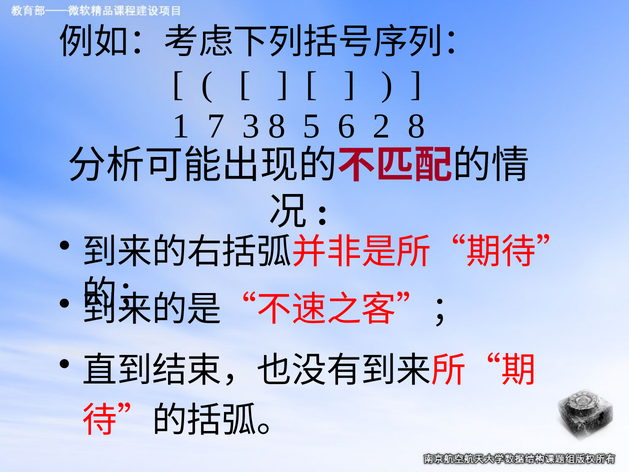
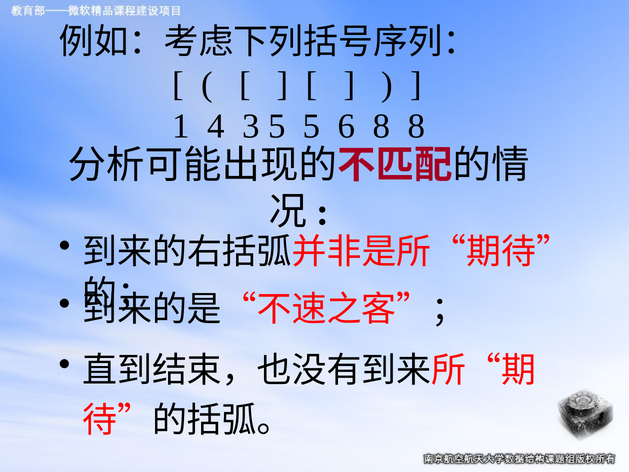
7: 7 -> 4
3 8: 8 -> 5
6 2: 2 -> 8
